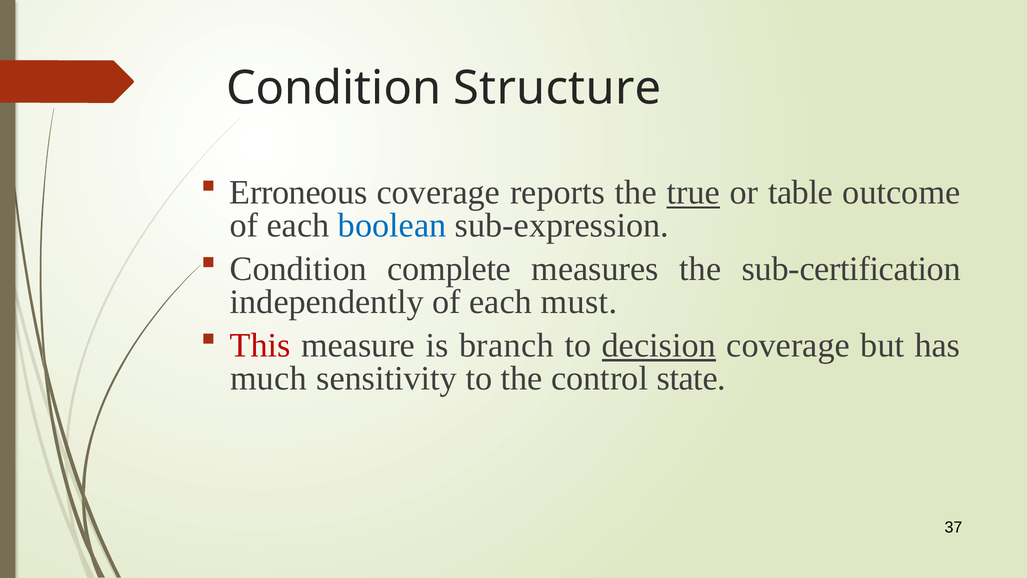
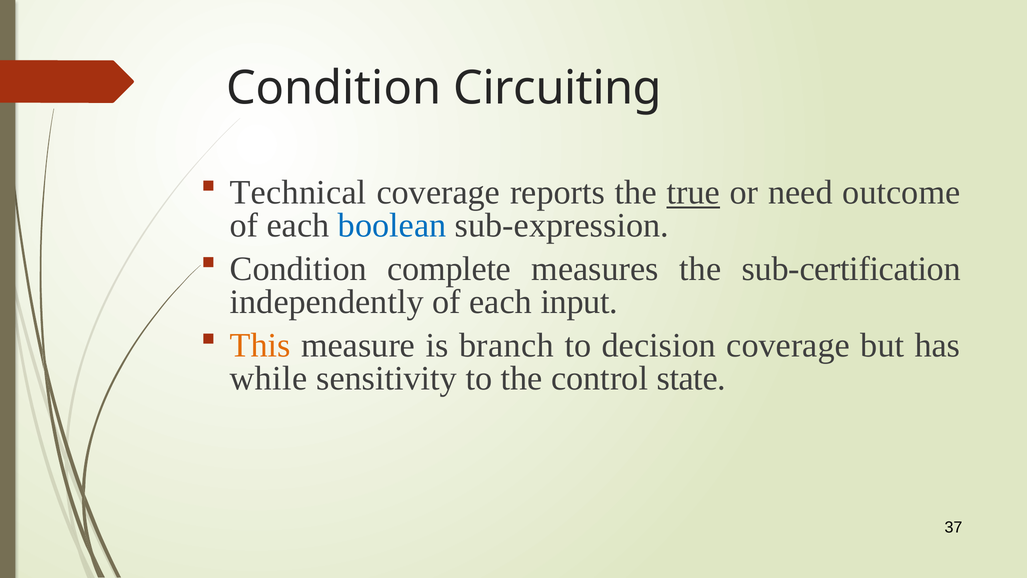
Structure: Structure -> Circuiting
Erroneous: Erroneous -> Technical
table: table -> need
must: must -> input
This colour: red -> orange
decision underline: present -> none
much: much -> while
